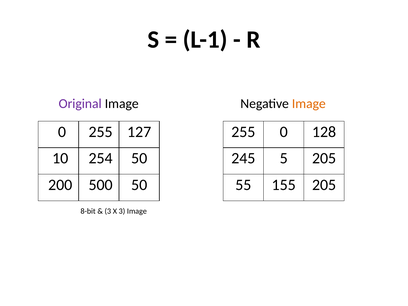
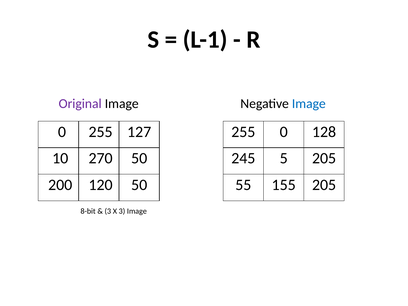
Image at (309, 104) colour: orange -> blue
254: 254 -> 270
500: 500 -> 120
